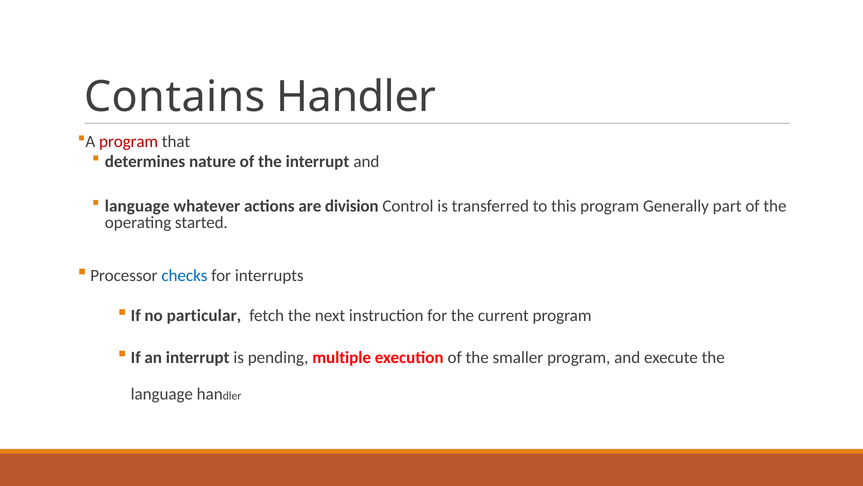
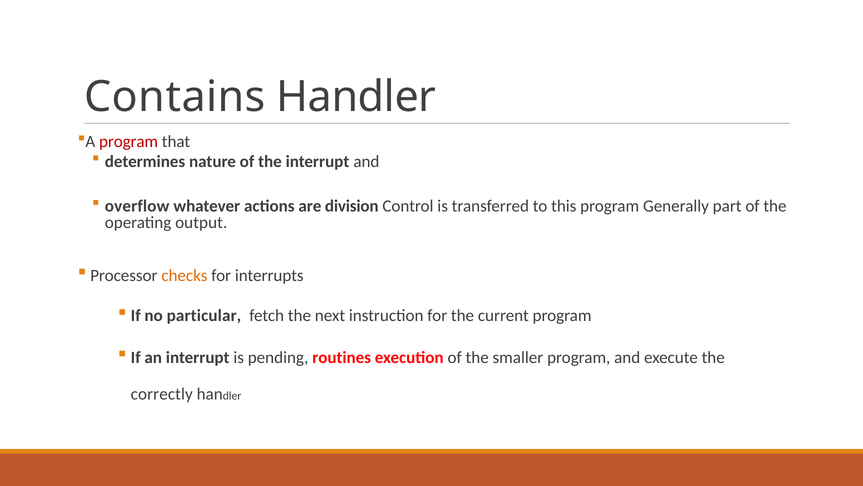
language at (137, 206): language -> overflow
started: started -> output
checks colour: blue -> orange
multiple: multiple -> routines
language at (162, 394): language -> correctly
